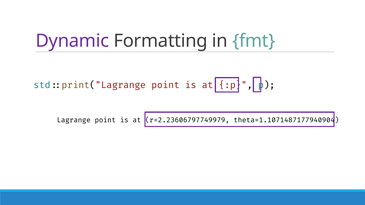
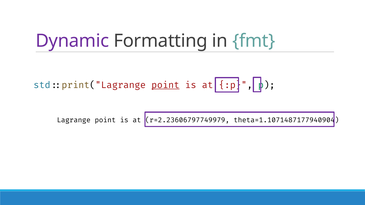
point at (165, 85) underline: none -> present
